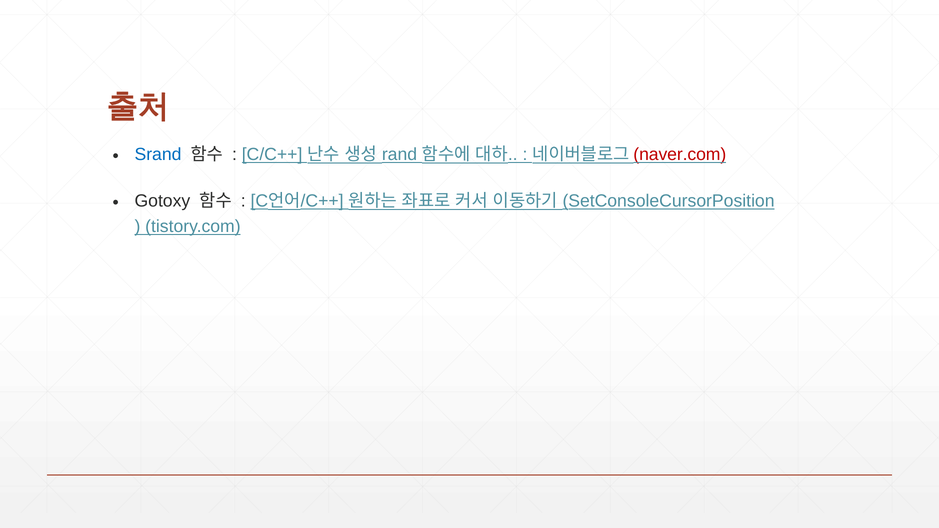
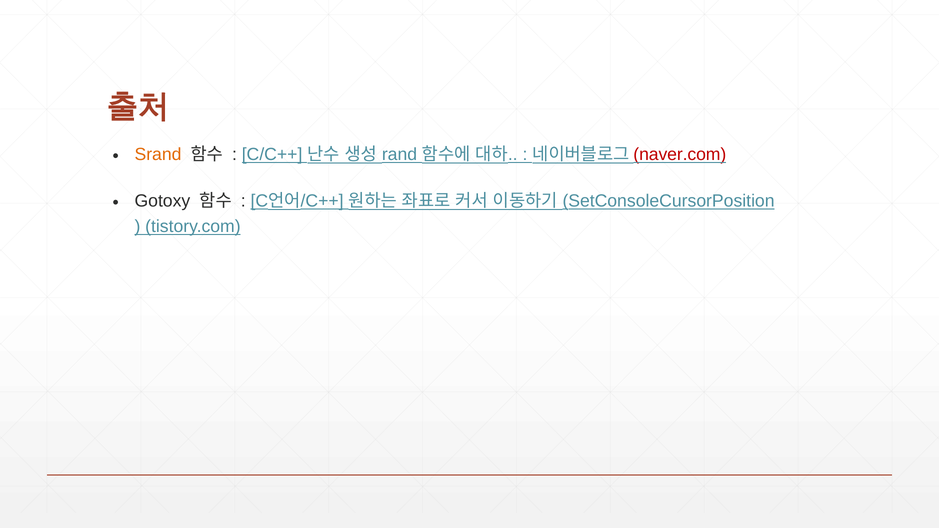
Srand colour: blue -> orange
